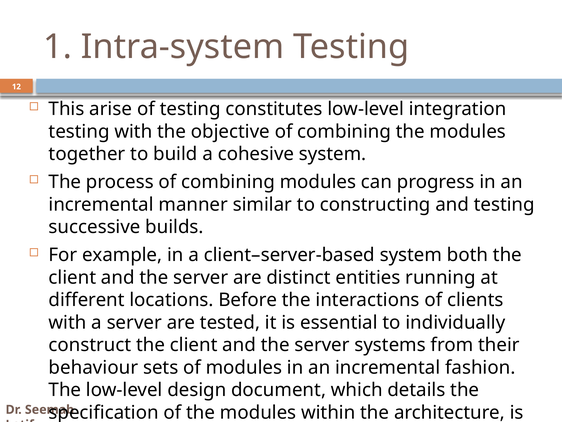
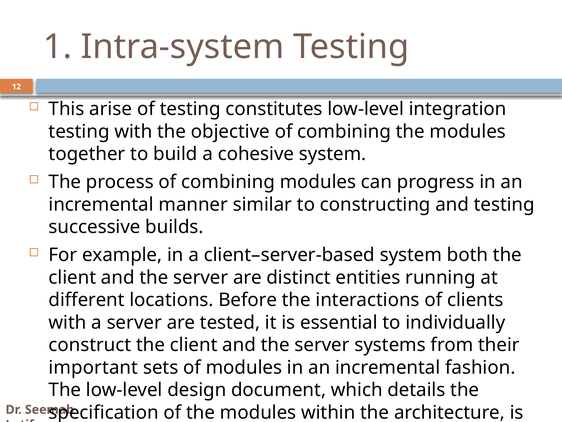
behaviour: behaviour -> important
